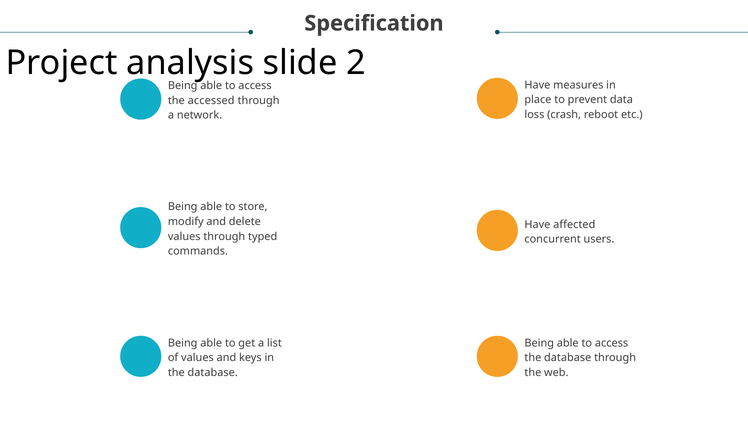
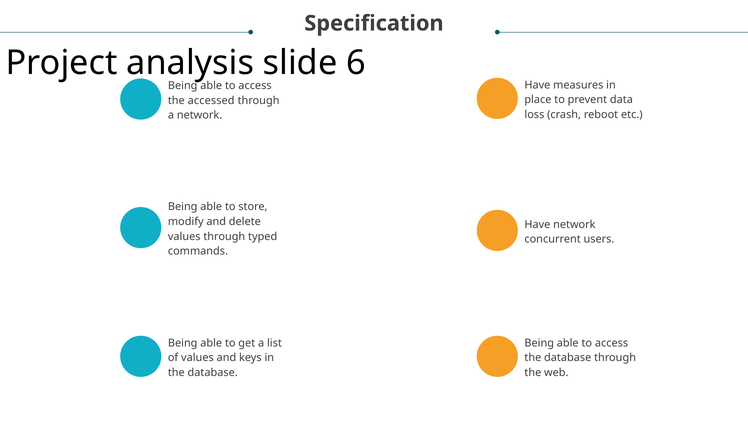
2: 2 -> 6
Have affected: affected -> network
